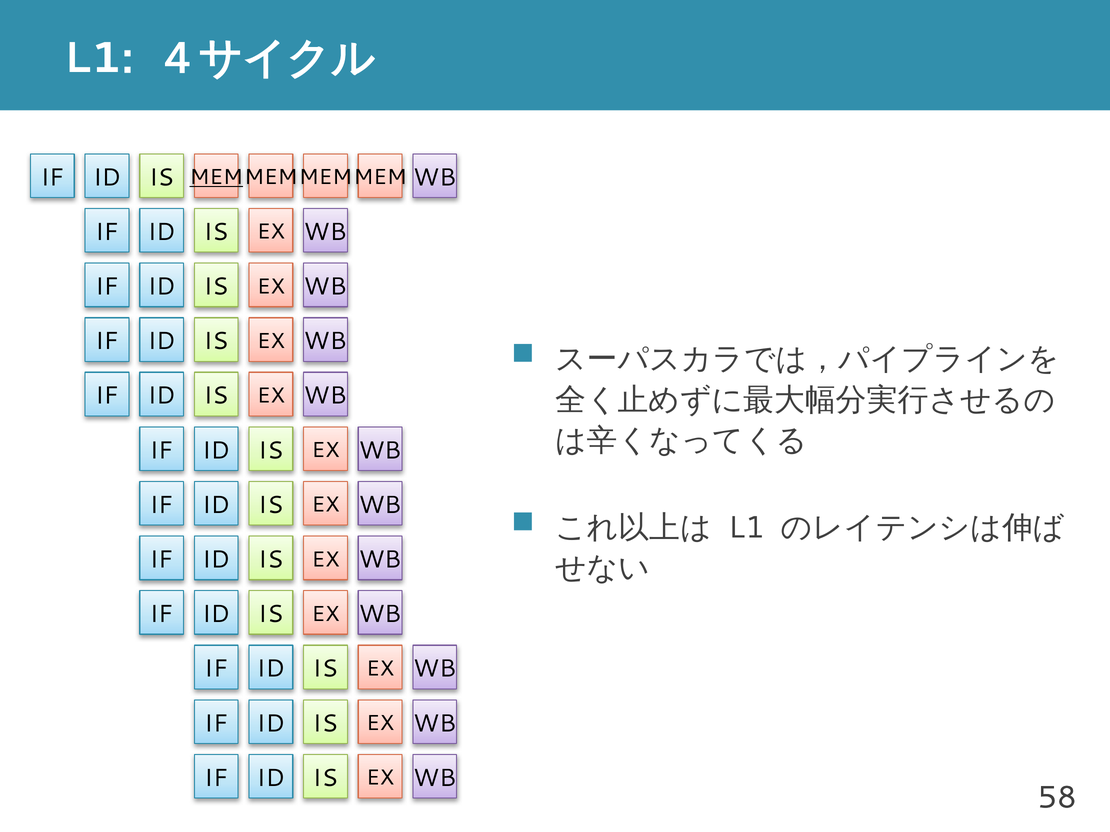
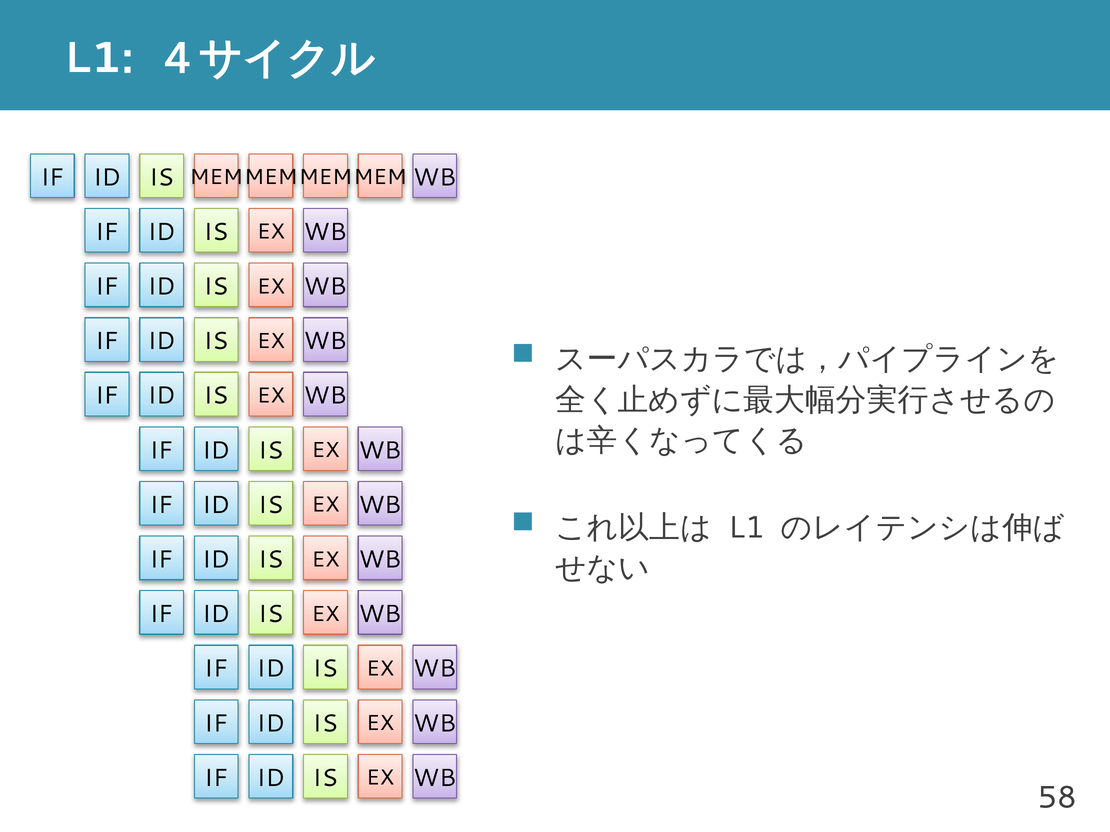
MEM underline: present -> none
